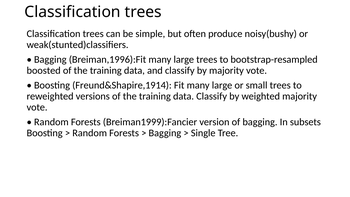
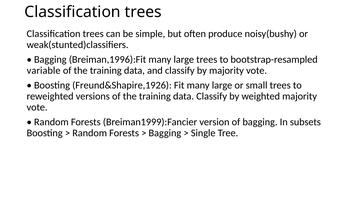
boosted: boosted -> variable
Freund&Shapire,1914: Freund&Shapire,1914 -> Freund&Shapire,1926
